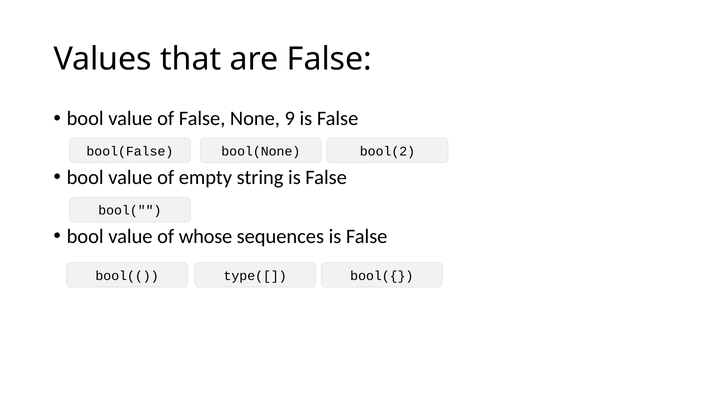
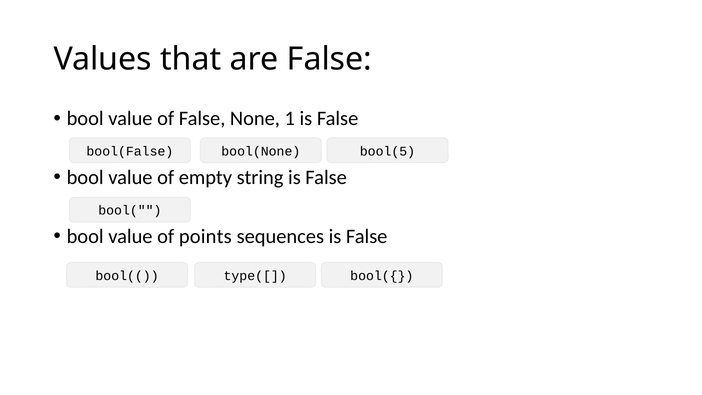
9: 9 -> 1
bool(2: bool(2 -> bool(5
whose: whose -> points
